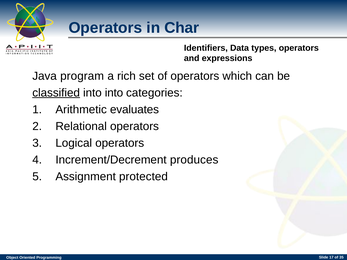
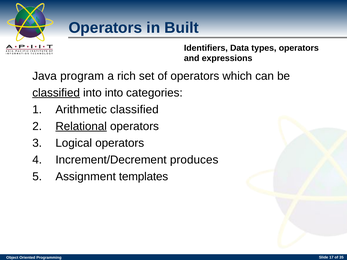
Char: Char -> Built
Arithmetic evaluates: evaluates -> classified
Relational underline: none -> present
protected: protected -> templates
